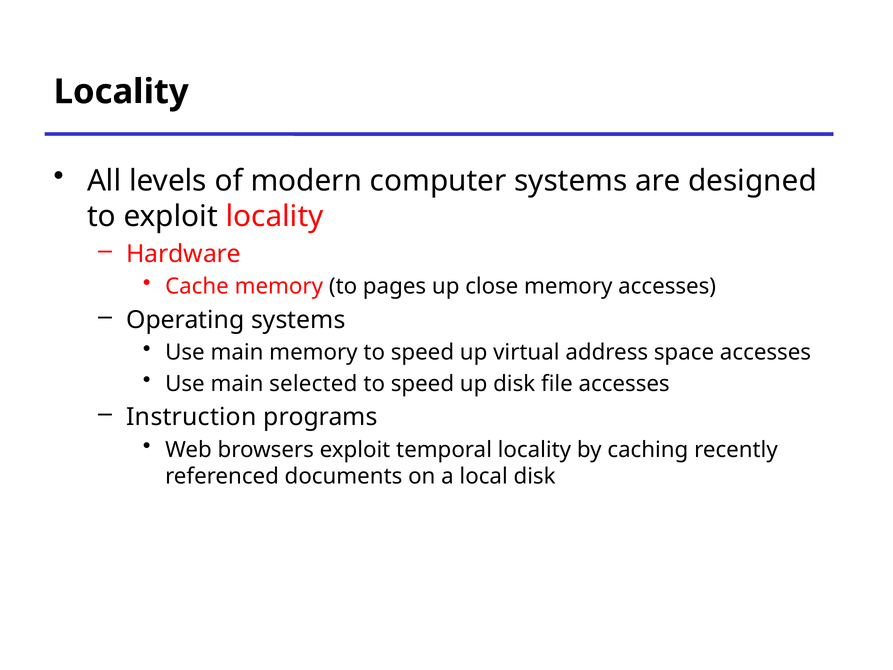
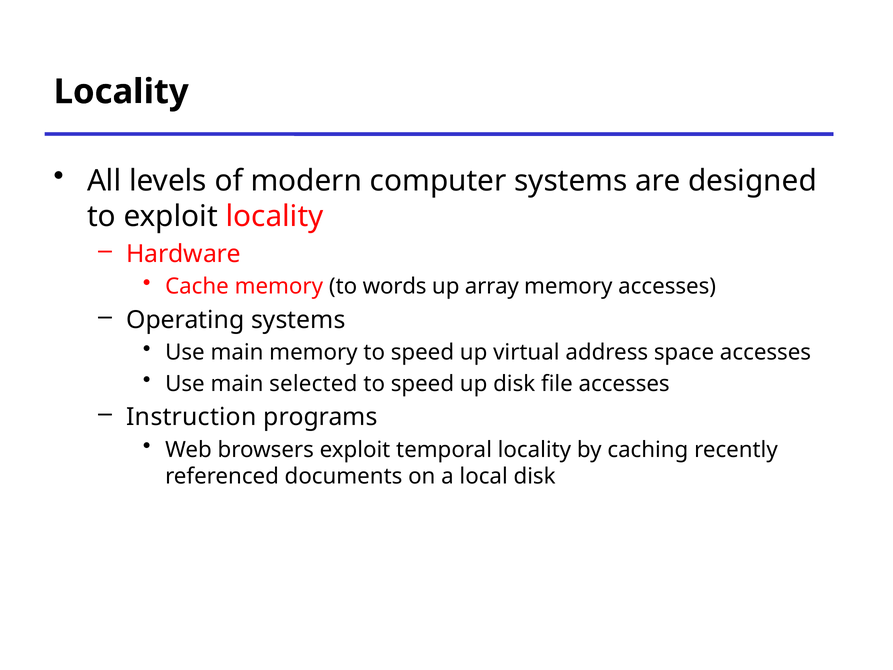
pages: pages -> words
close: close -> array
